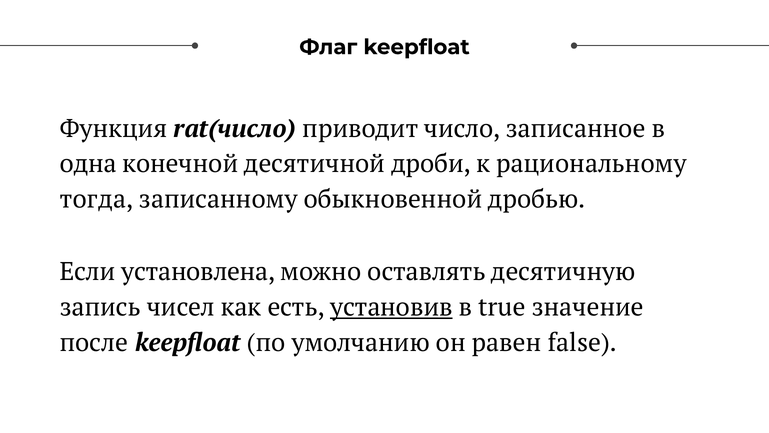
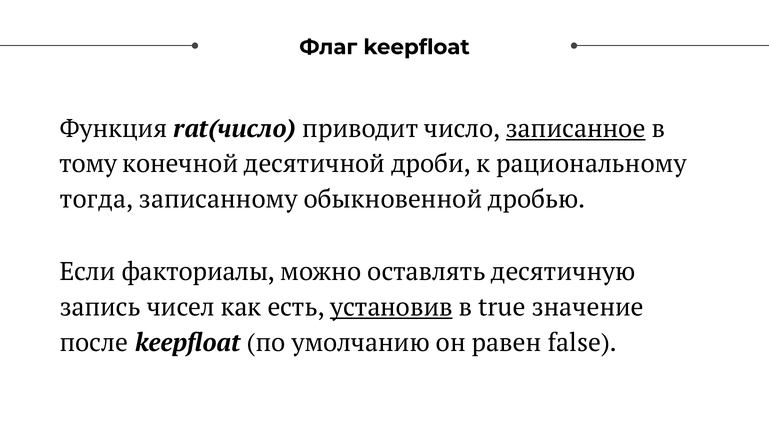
записанное underline: none -> present
одна: одна -> тому
установлена: установлена -> факториалы
